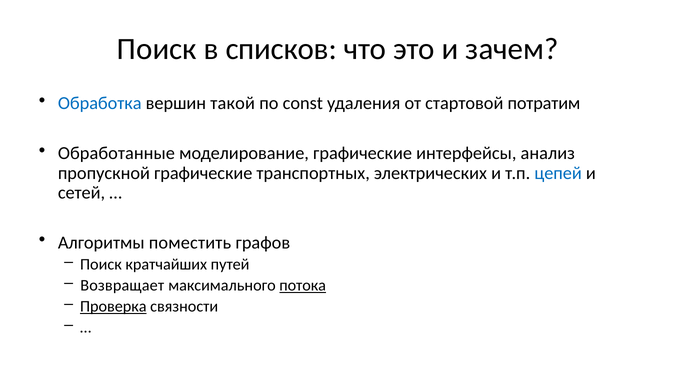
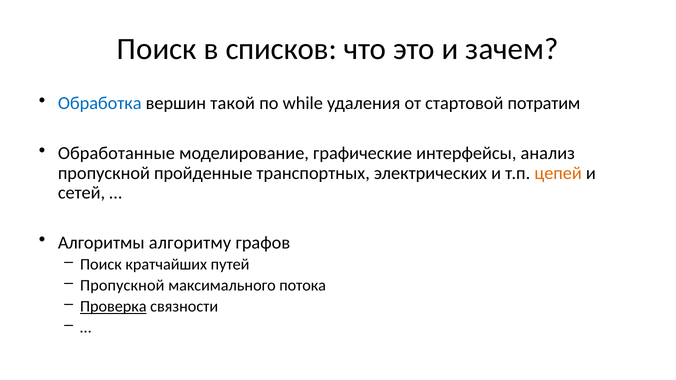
const: const -> while
пропускной графические: графические -> пройденные
цепей colour: blue -> orange
поместить: поместить -> алгоритму
Возвращает at (122, 286): Возвращает -> Пропускной
потока underline: present -> none
